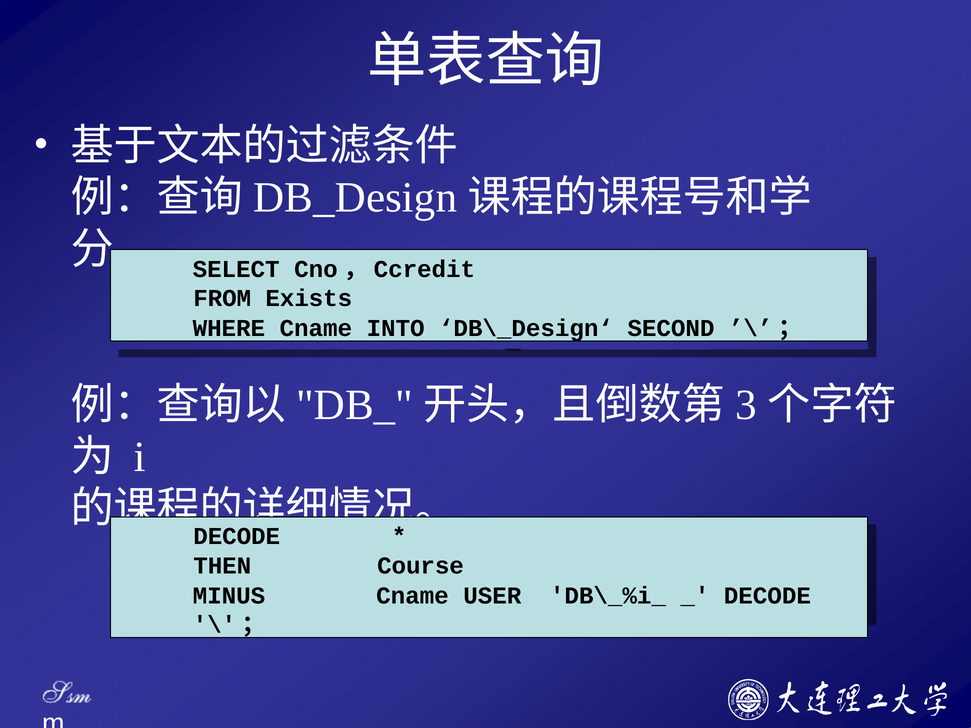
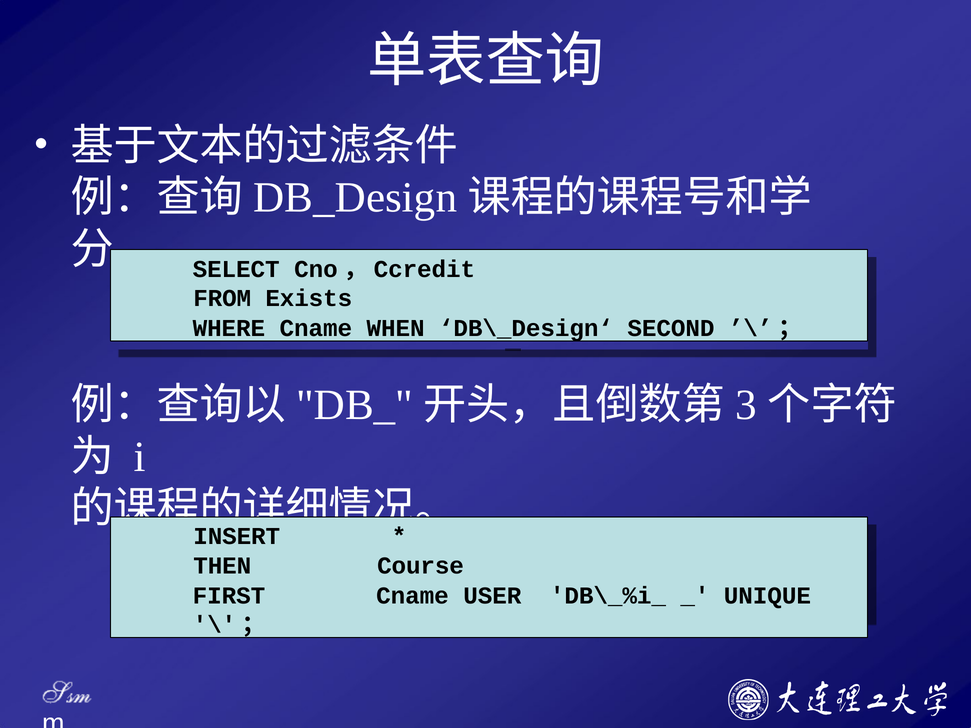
INTO: INTO -> WHEN
DECODE at (237, 537): DECODE -> INSERT
MINUS: MINUS -> FIRST
DECODE at (767, 596): DECODE -> UNIQUE
